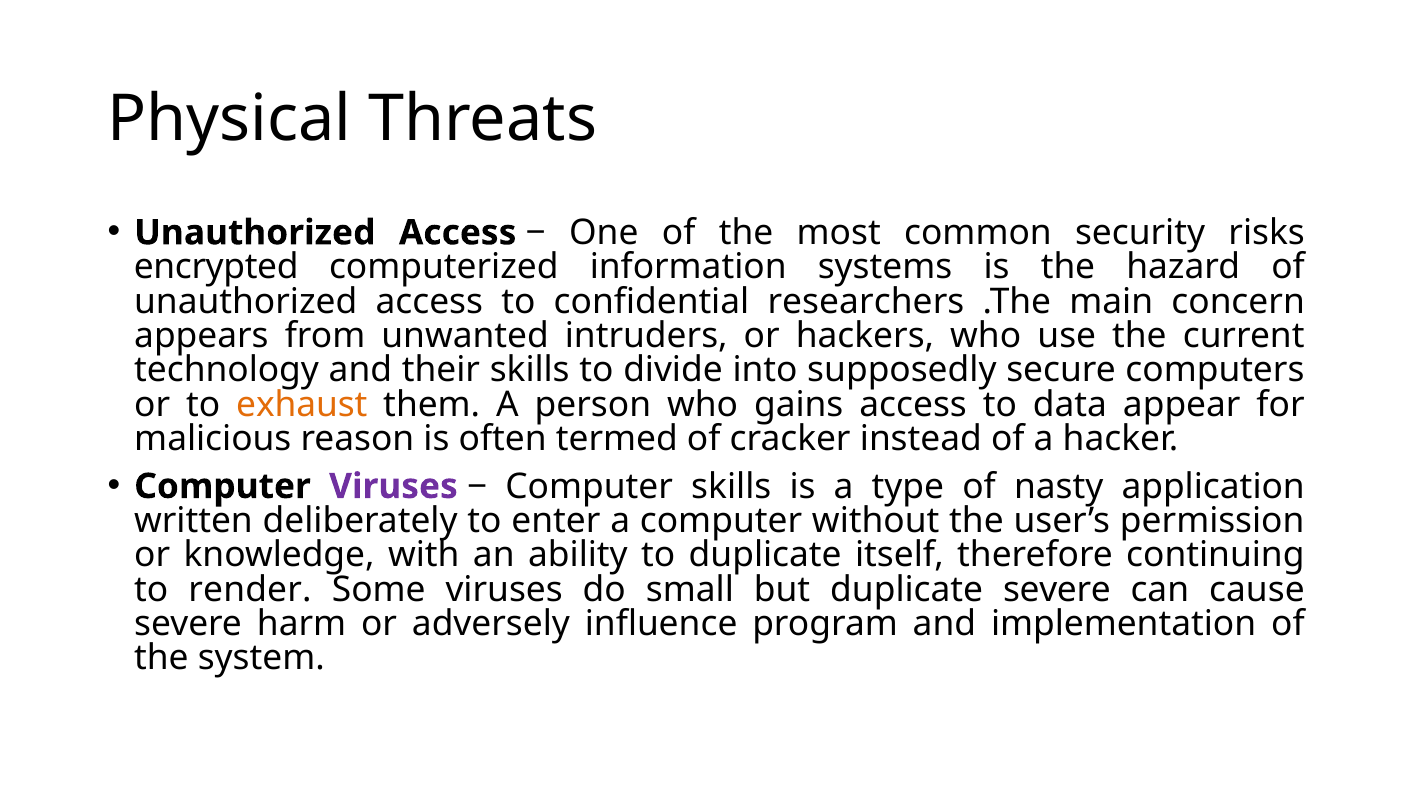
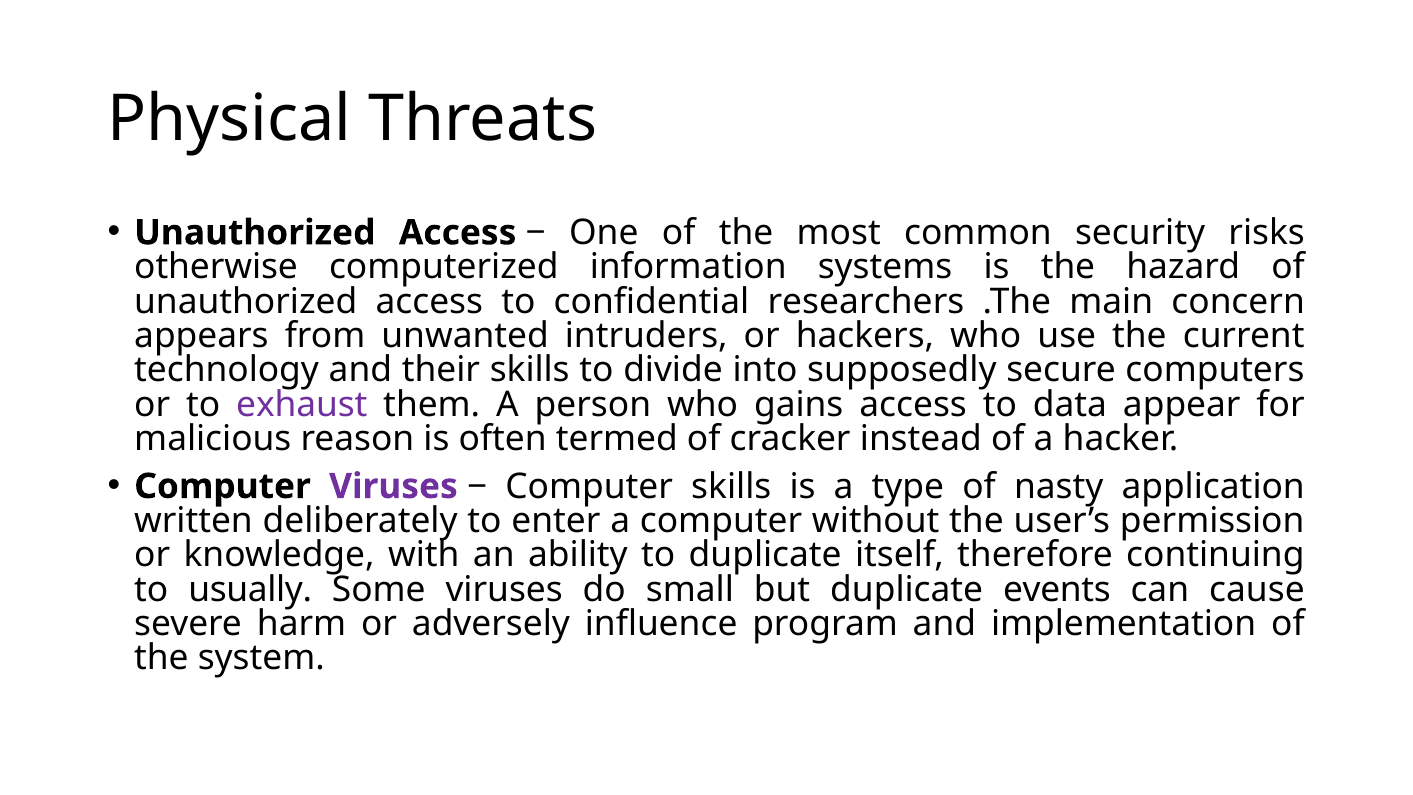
encrypted: encrypted -> otherwise
exhaust colour: orange -> purple
render: render -> usually
duplicate severe: severe -> events
